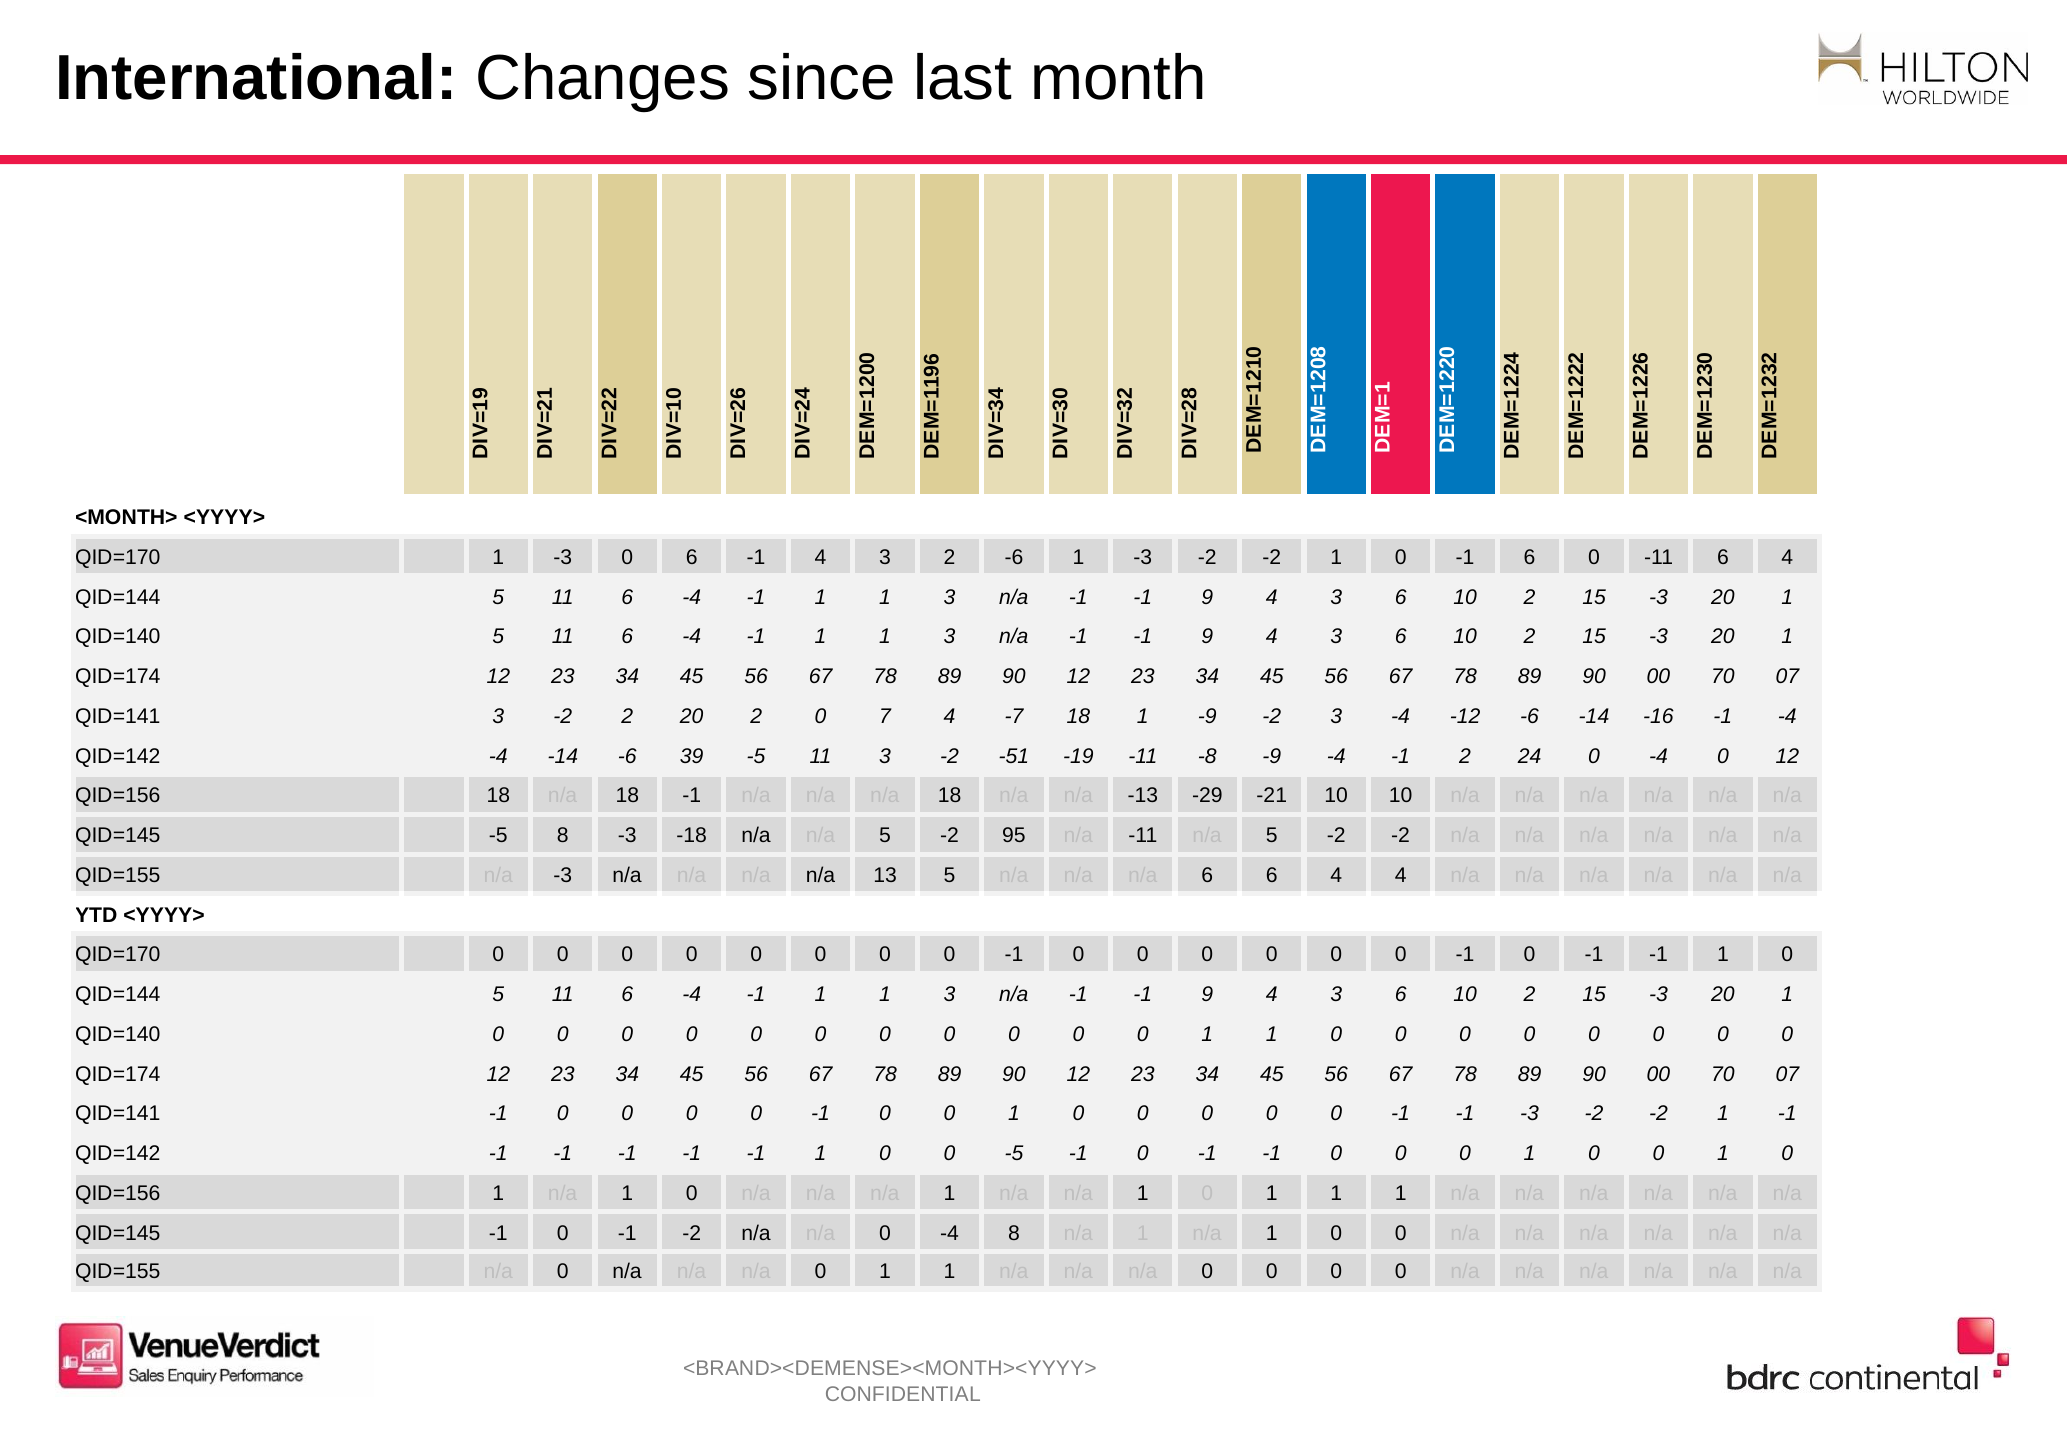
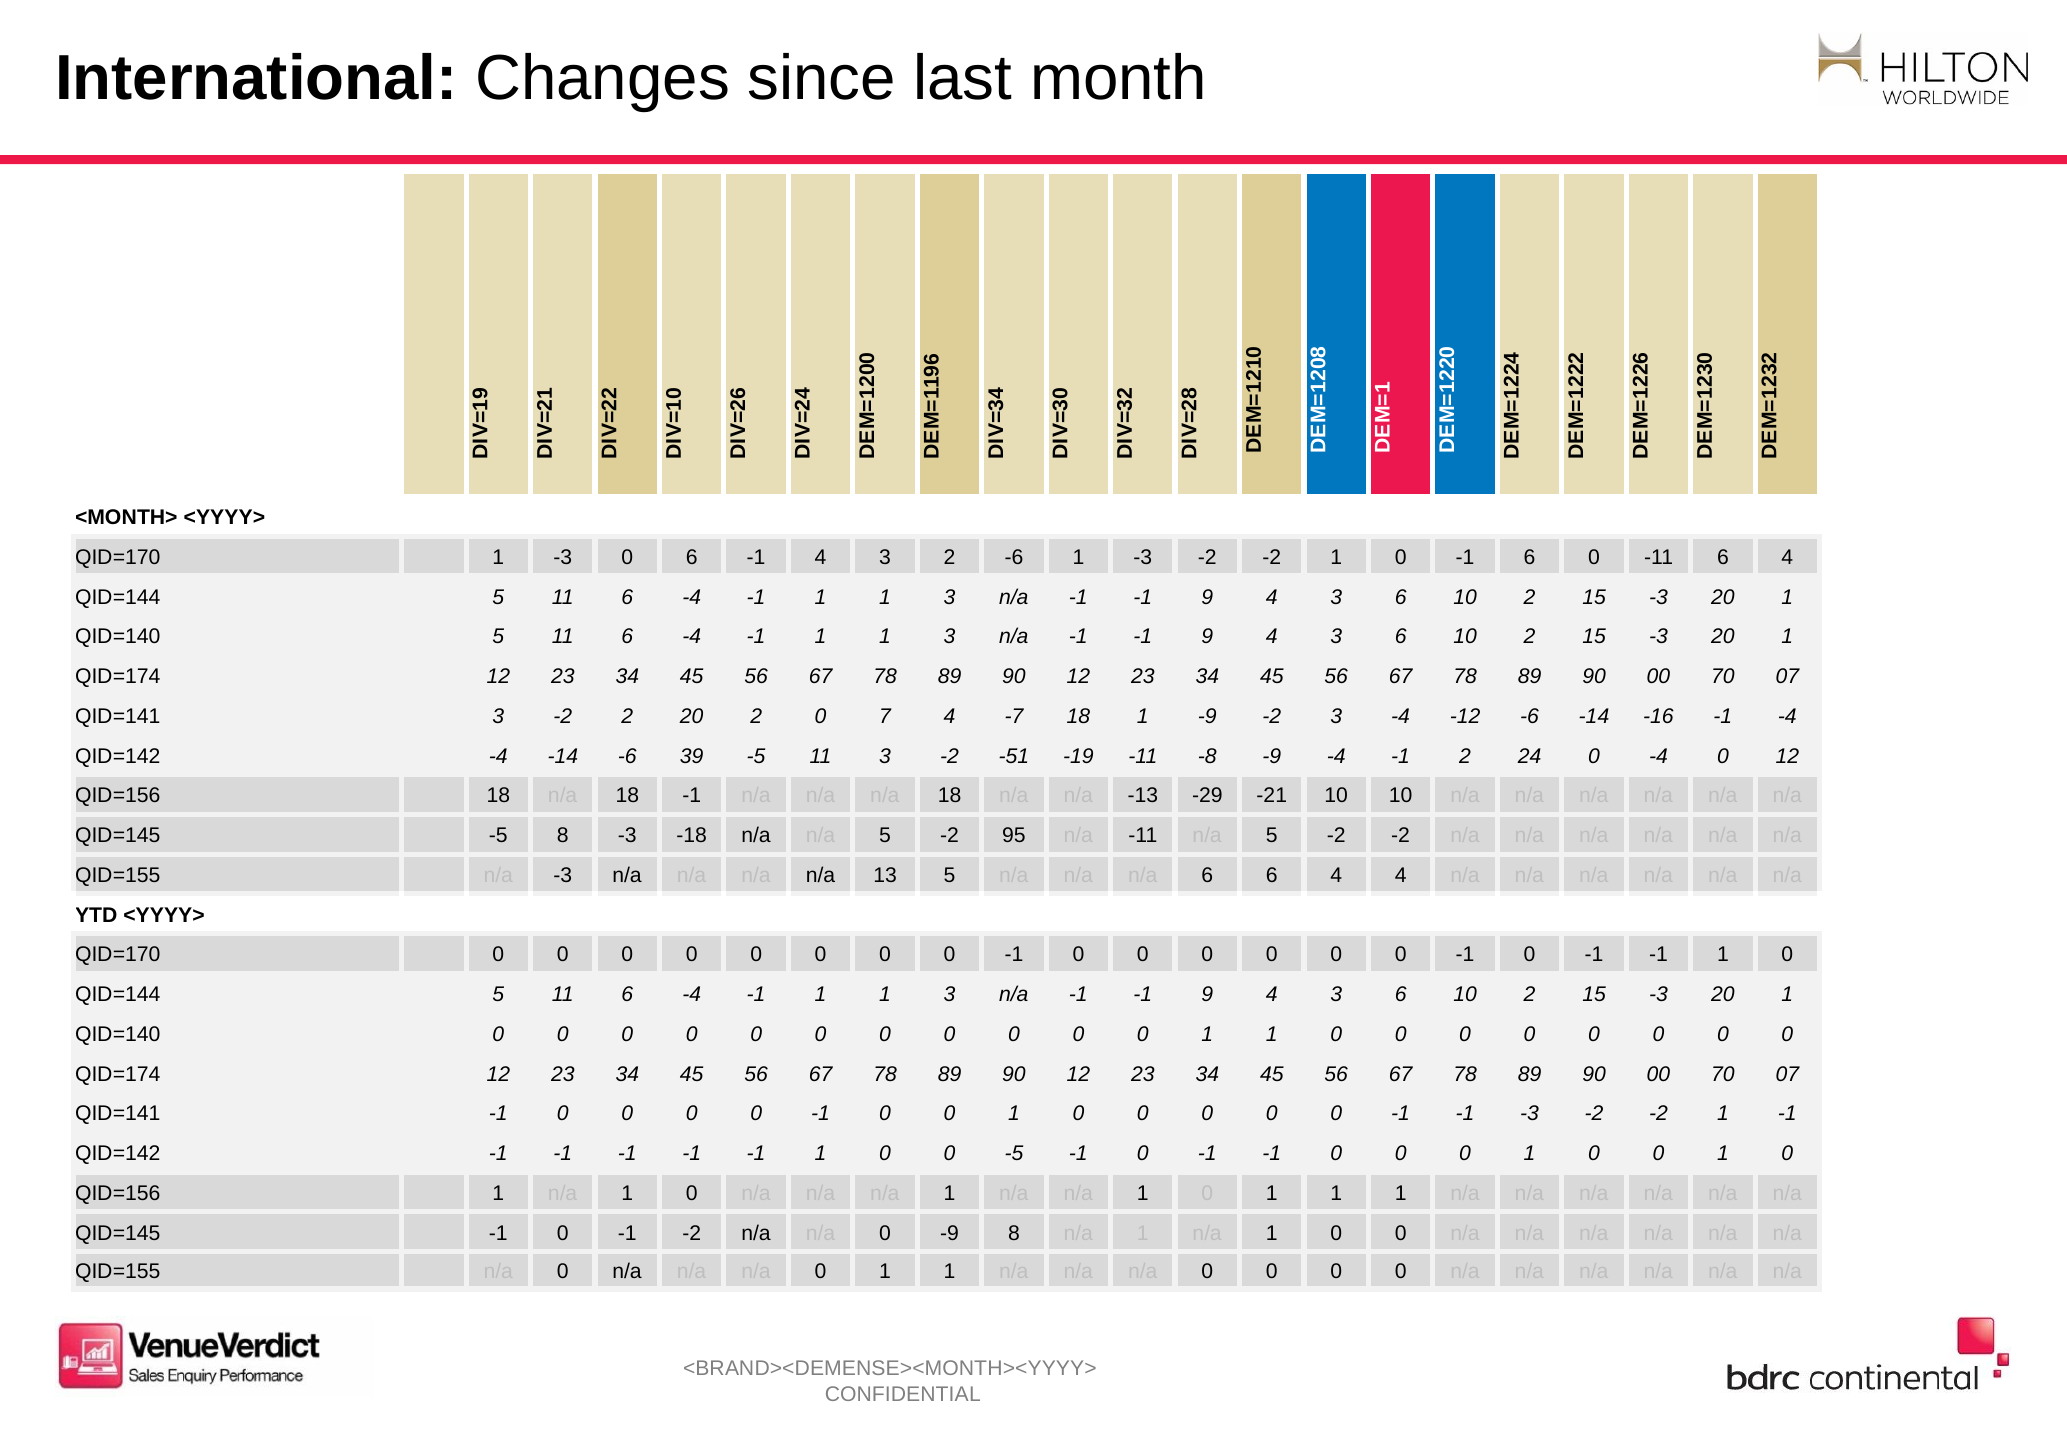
n/a 0 -4: -4 -> -9
